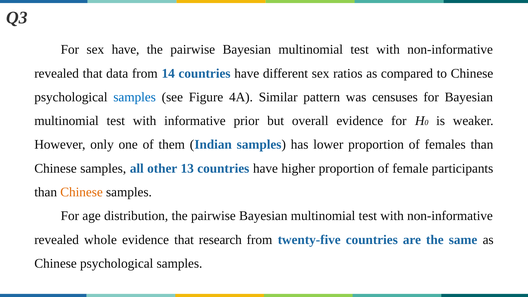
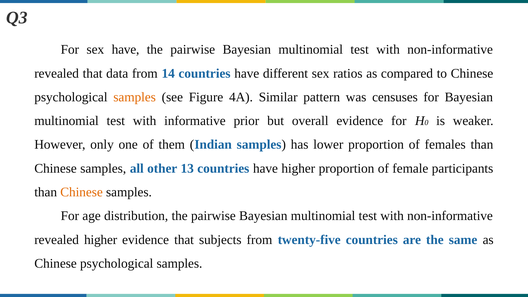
samples at (135, 97) colour: blue -> orange
revealed whole: whole -> higher
research: research -> subjects
